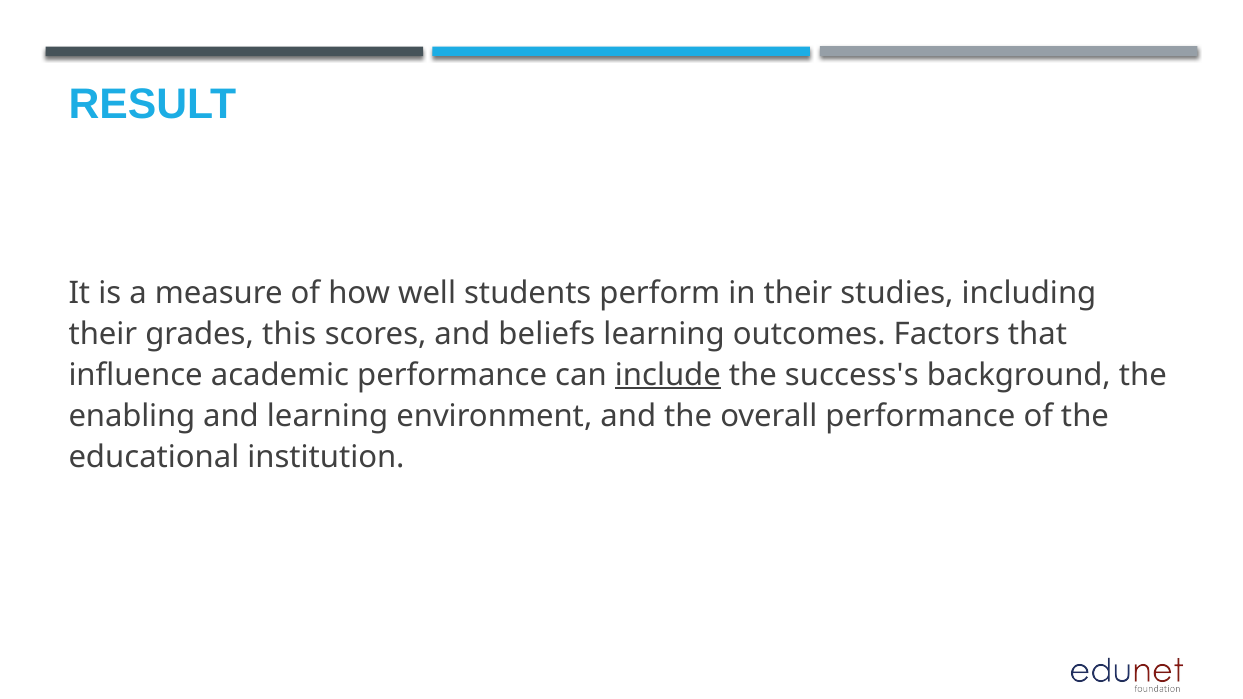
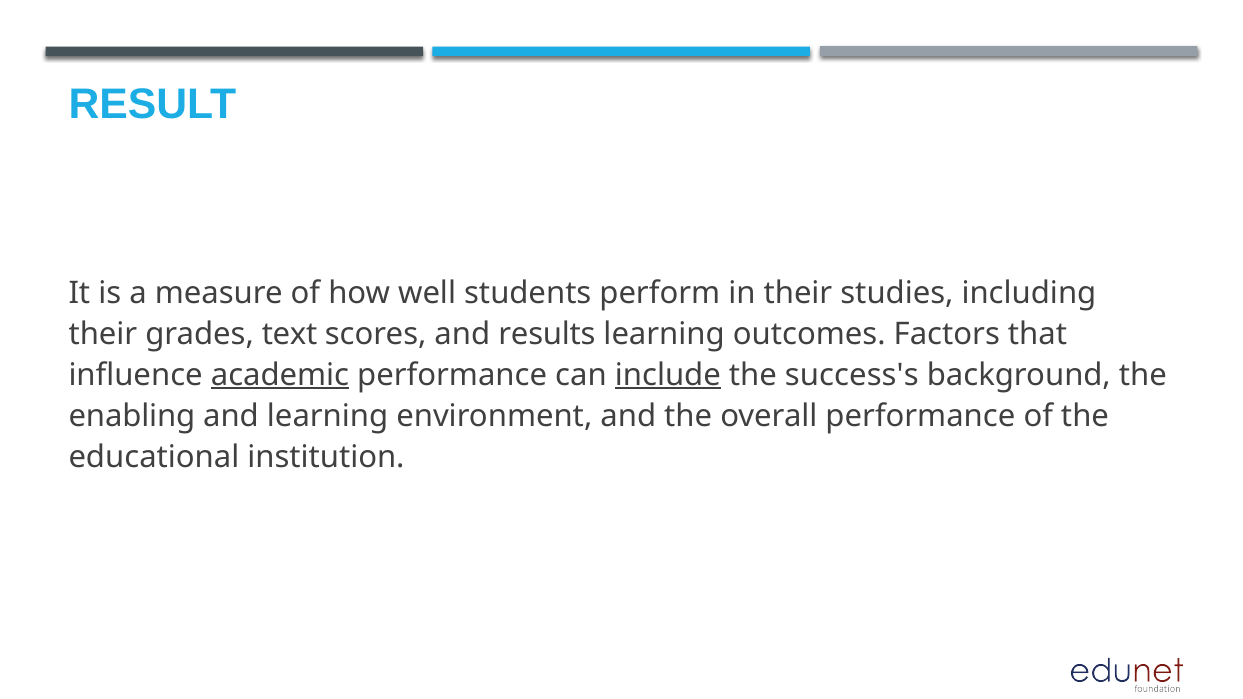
this: this -> text
beliefs: beliefs -> results
academic underline: none -> present
